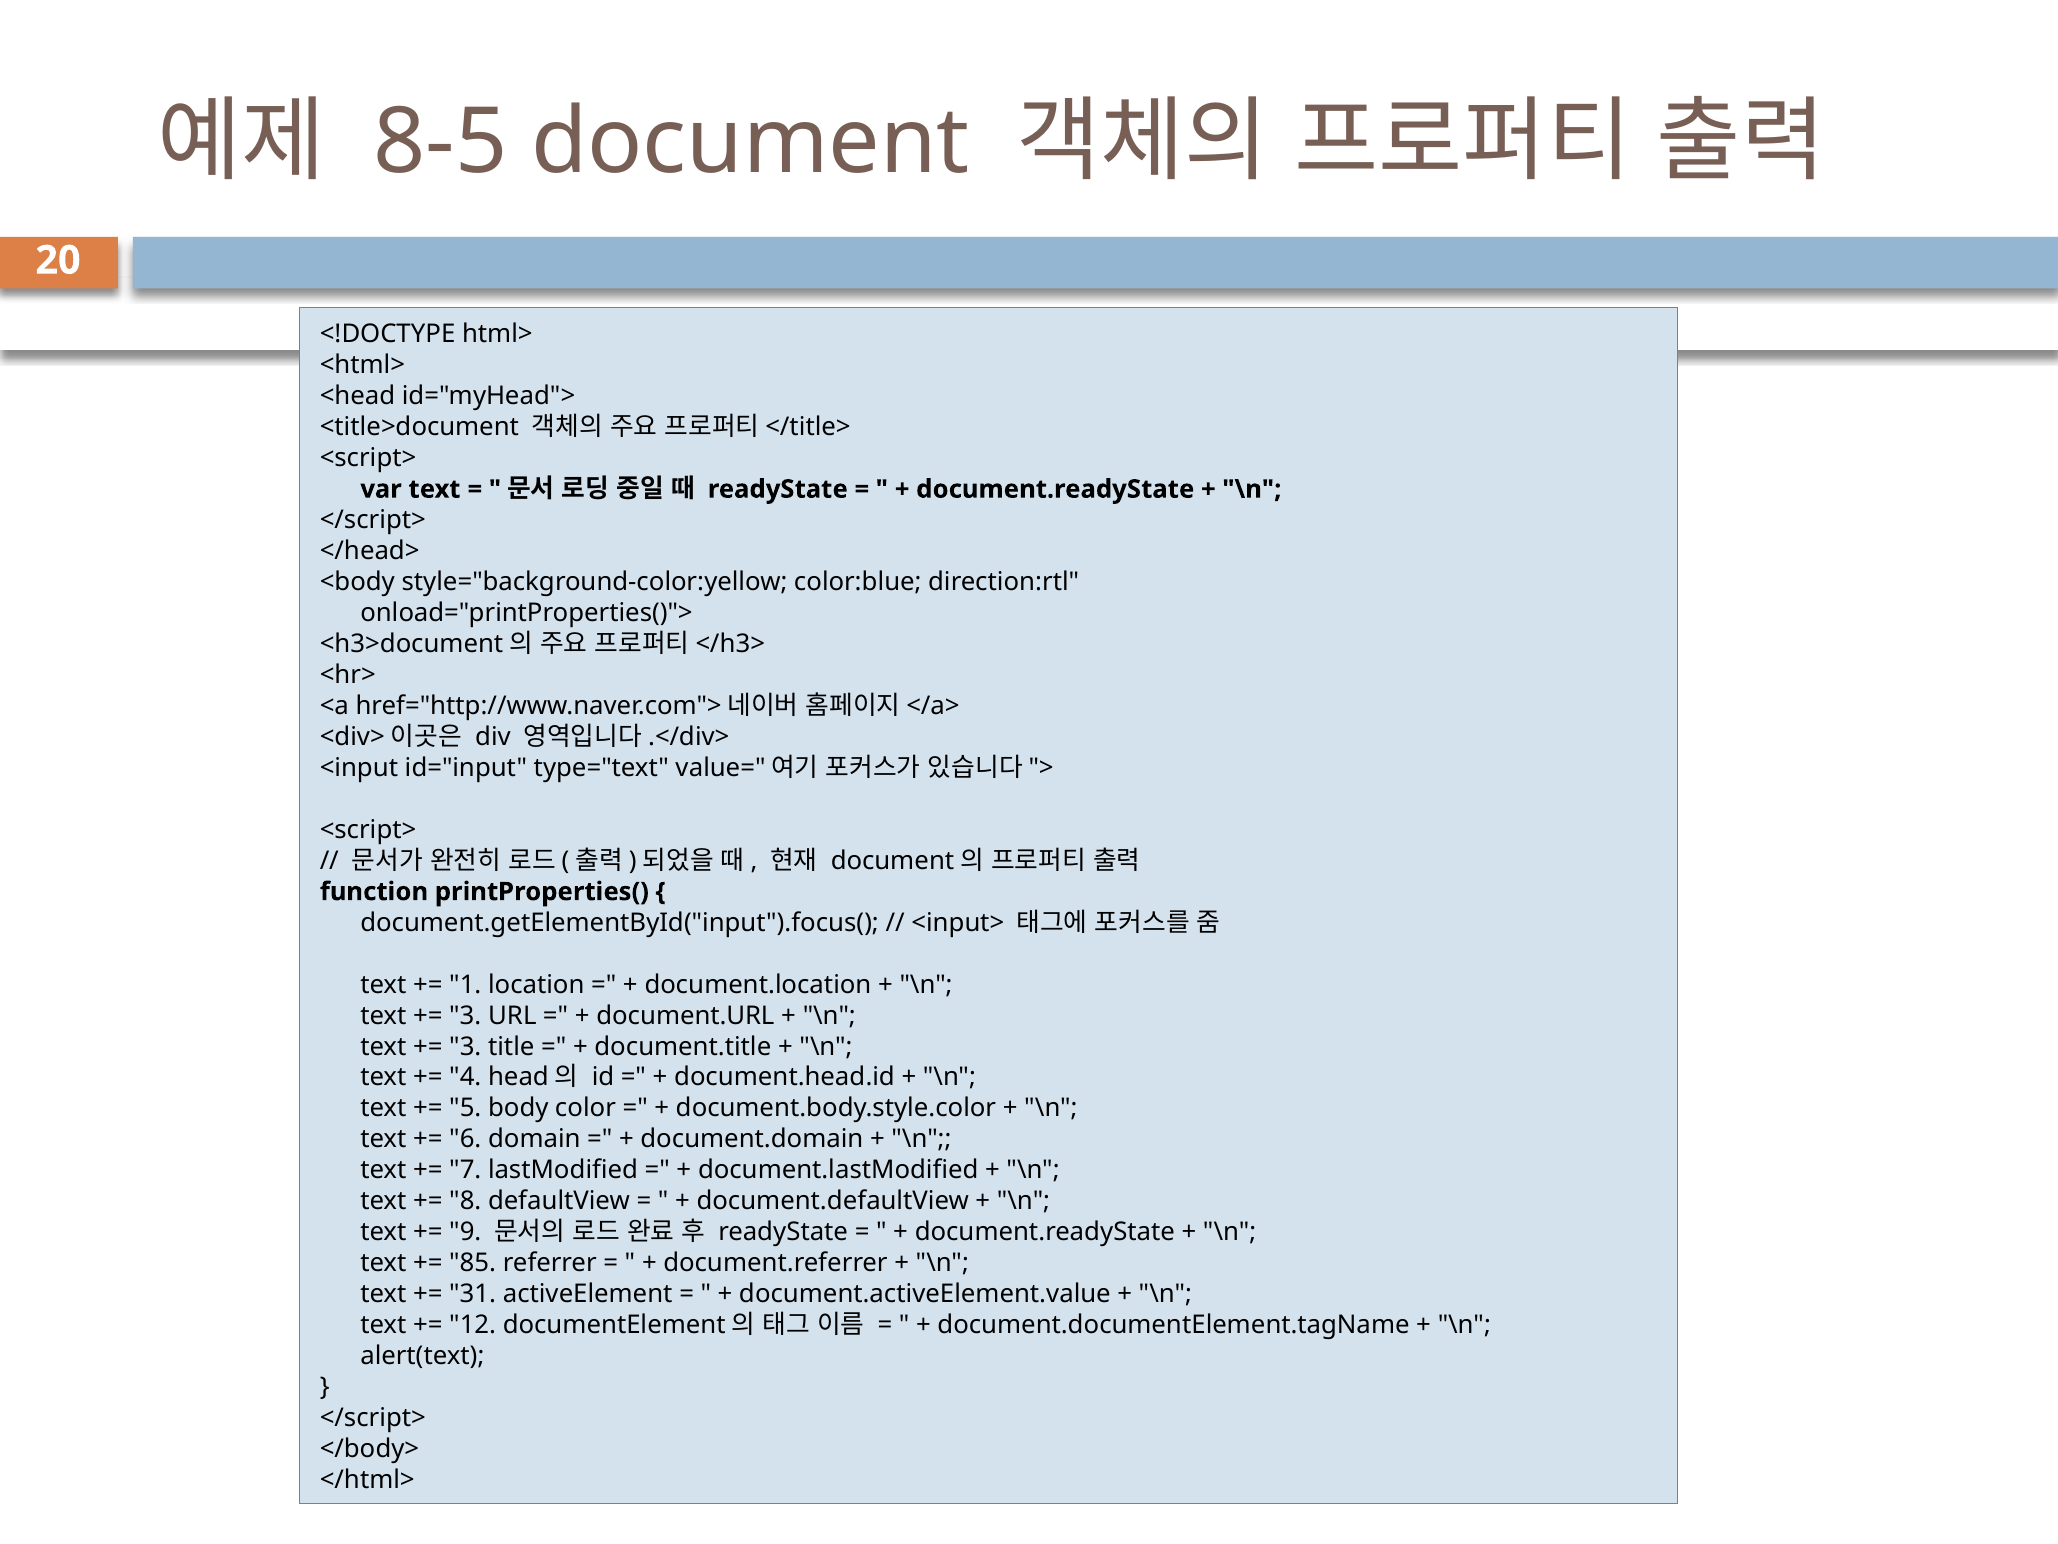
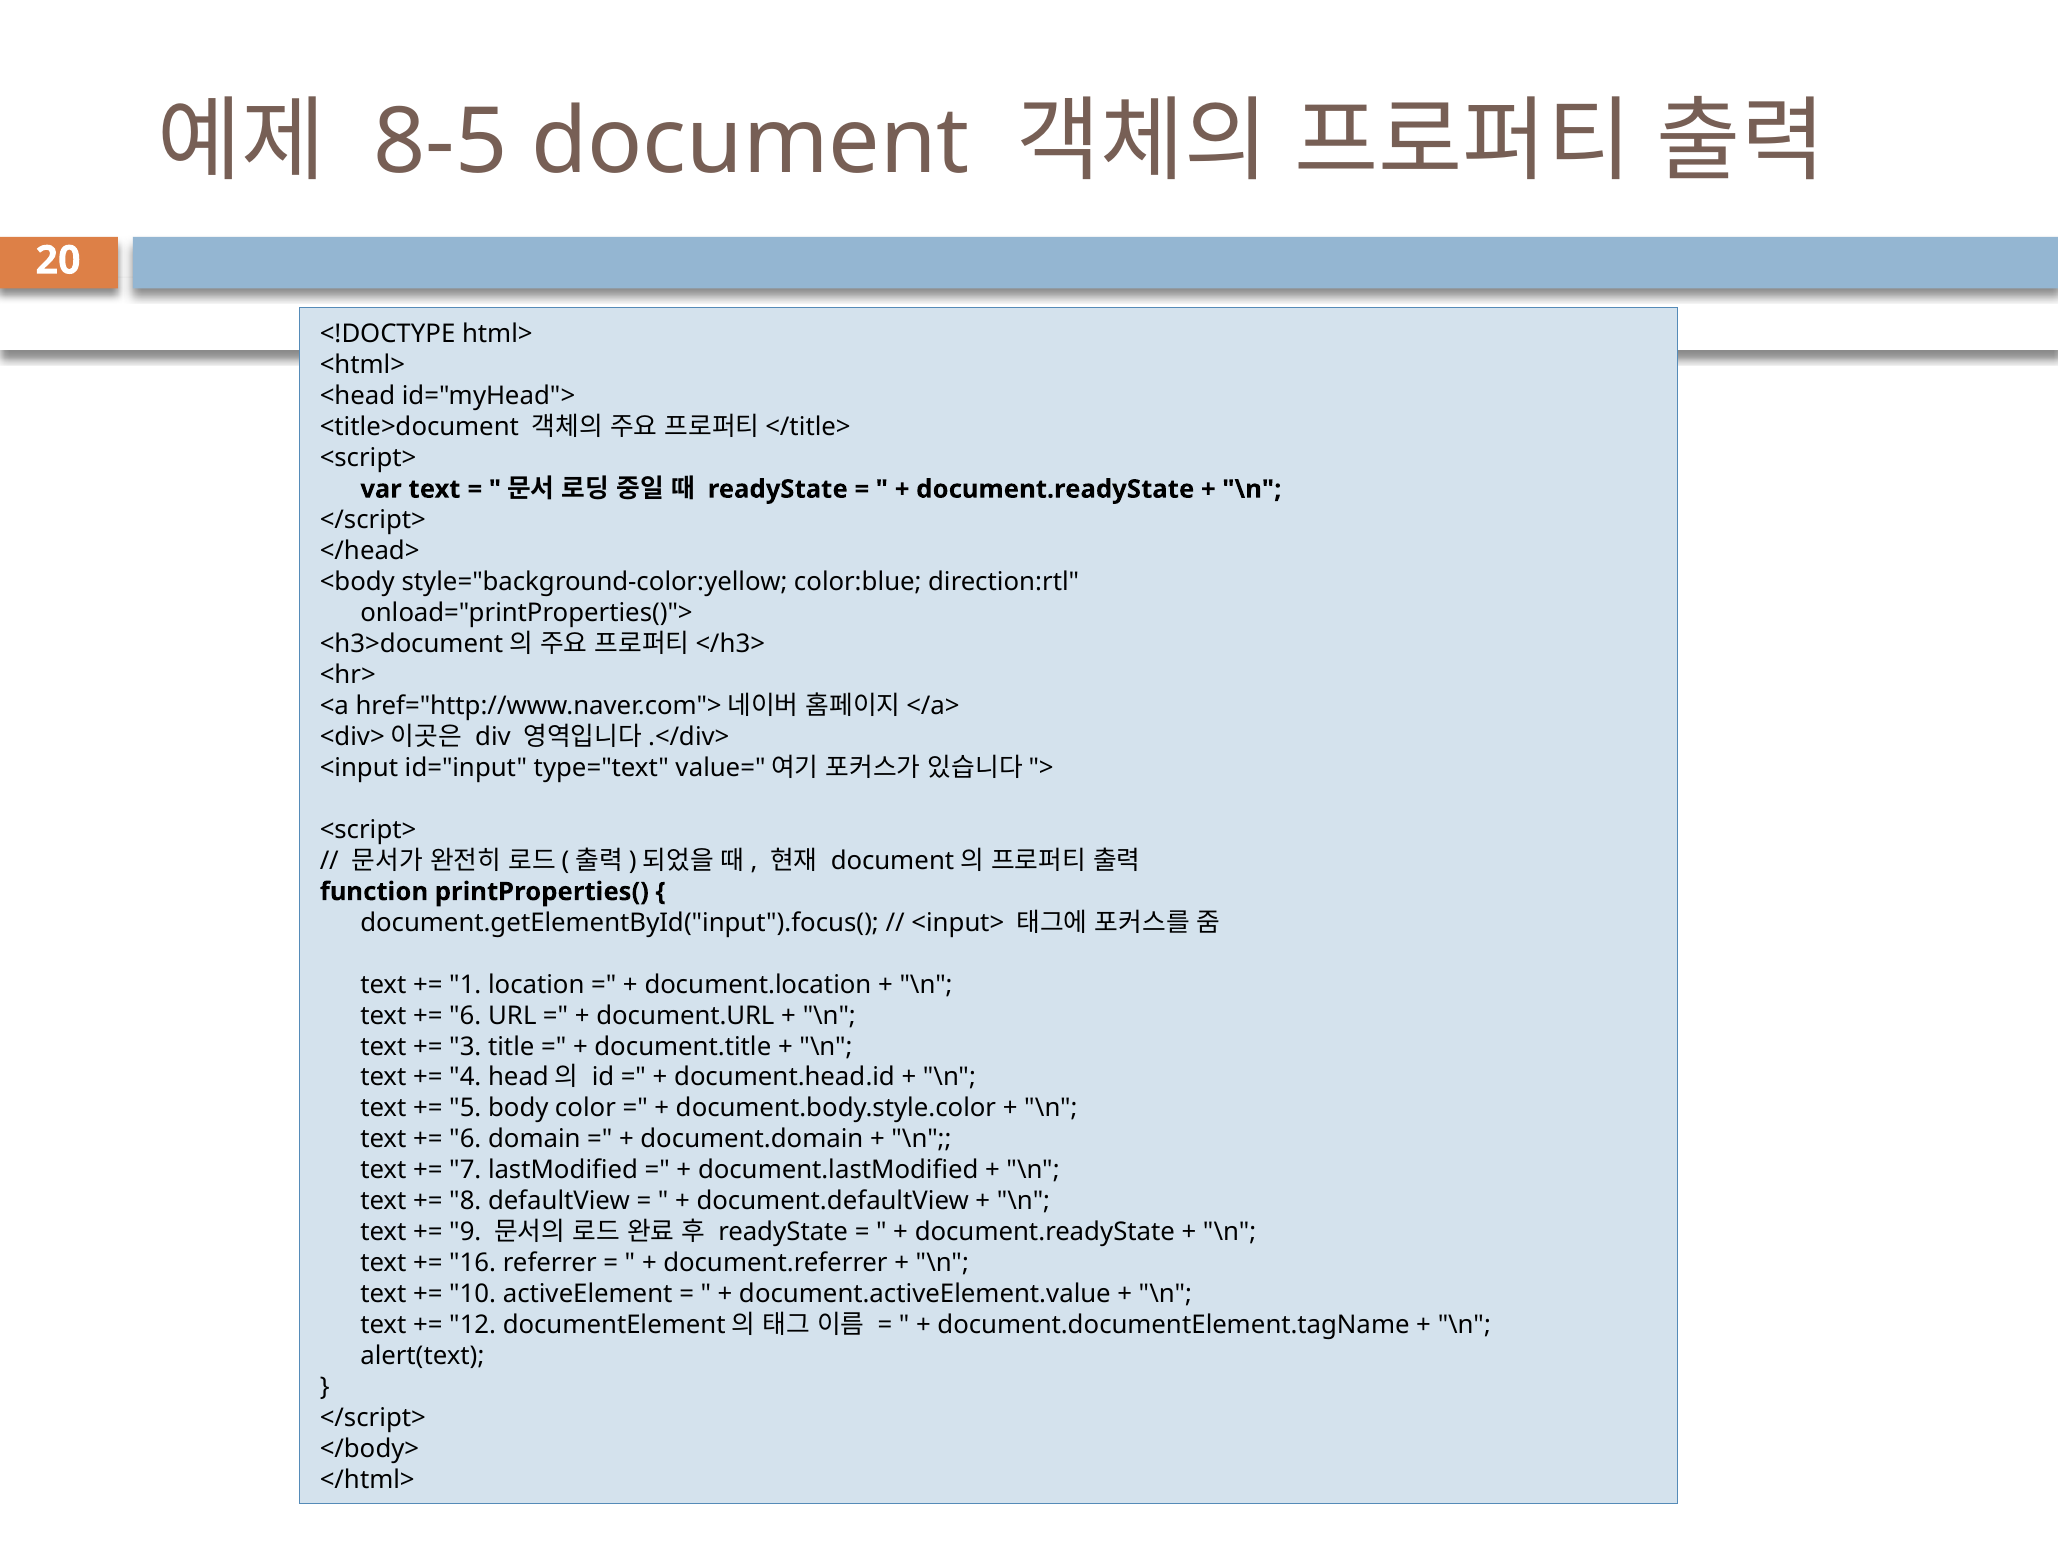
3 at (465, 1015): 3 -> 6
85: 85 -> 16
31: 31 -> 10
